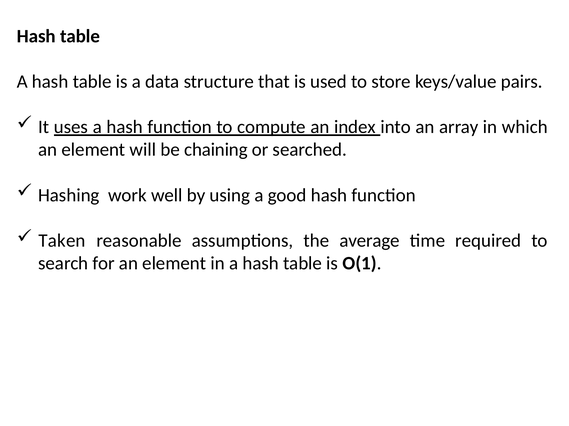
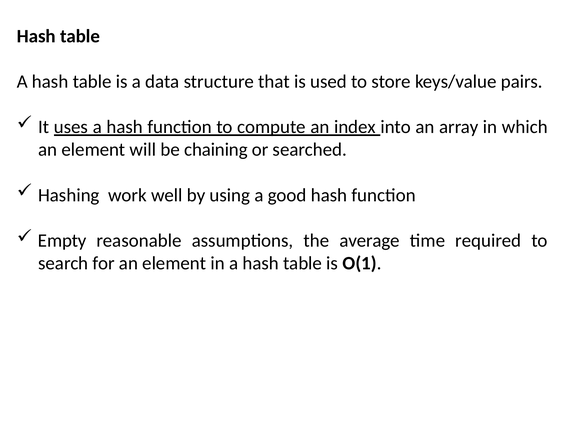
Taken: Taken -> Empty
